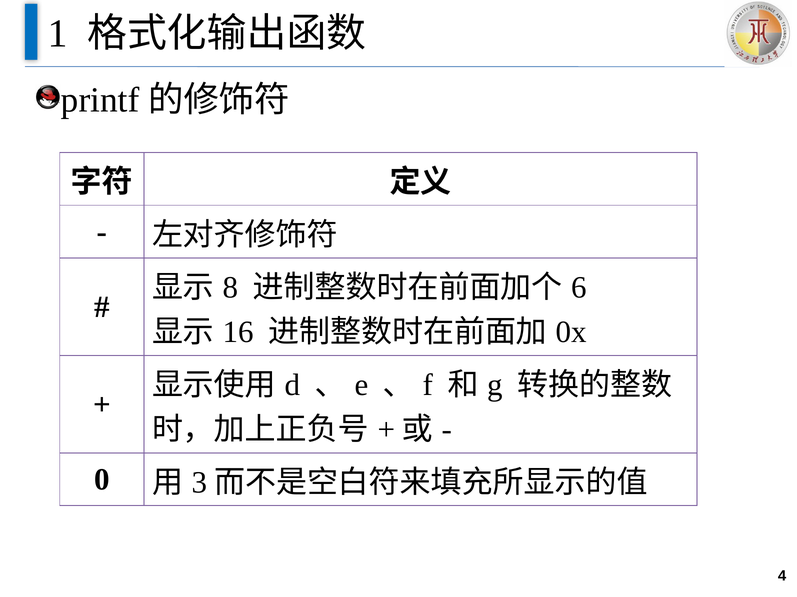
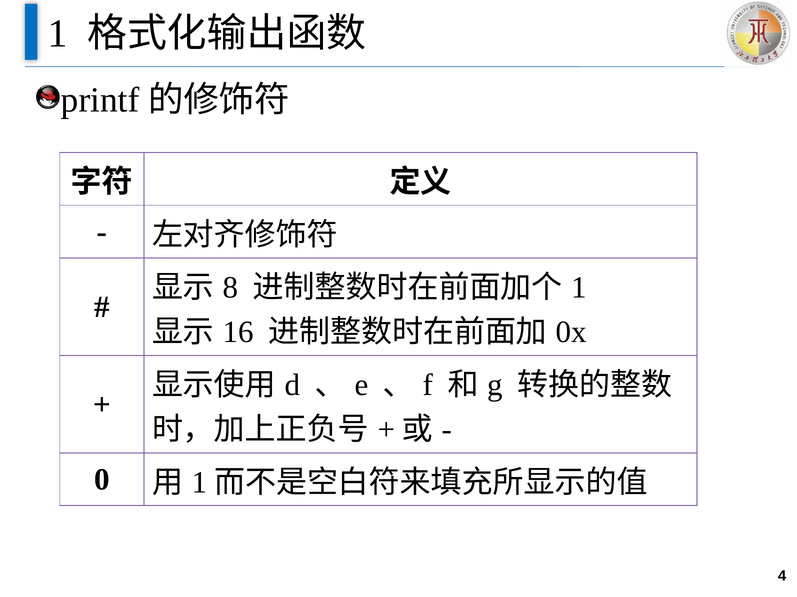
6 at (579, 288): 6 -> 1
3 at (200, 483): 3 -> 1
